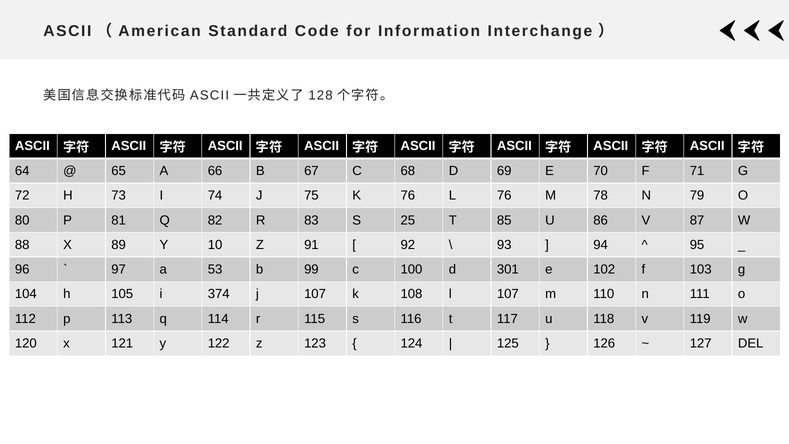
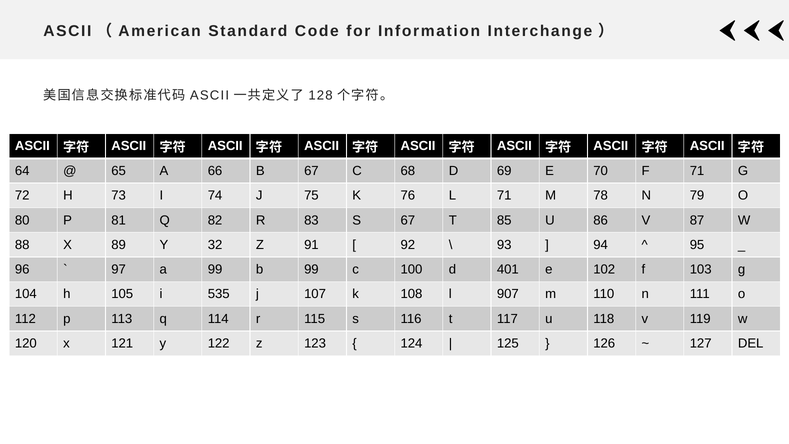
L 76: 76 -> 71
S 25: 25 -> 67
10: 10 -> 32
a 53: 53 -> 99
301: 301 -> 401
374: 374 -> 535
l 107: 107 -> 907
